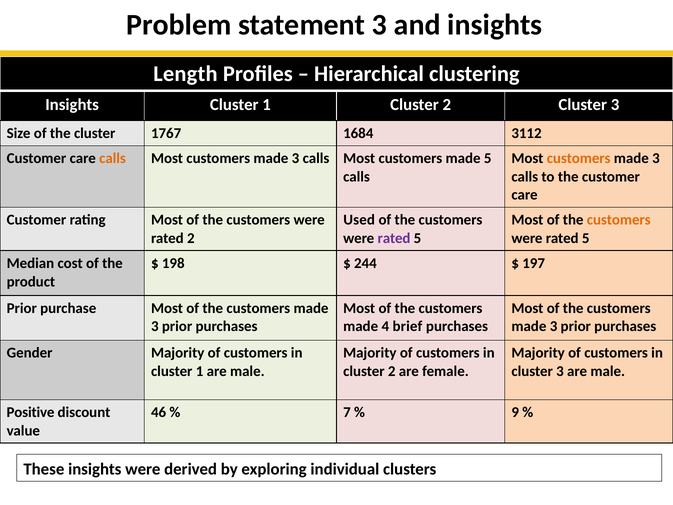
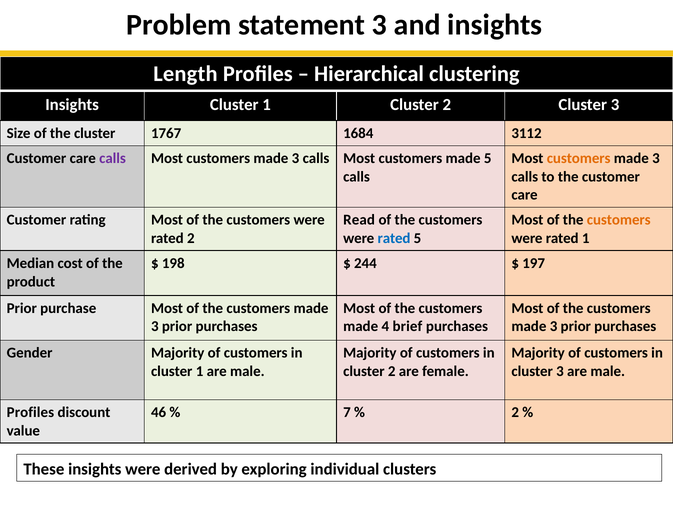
calls at (113, 158) colour: orange -> purple
Used: Used -> Read
rated at (394, 238) colour: purple -> blue
5 at (586, 238): 5 -> 1
Positive at (31, 412): Positive -> Profiles
9 at (515, 412): 9 -> 2
